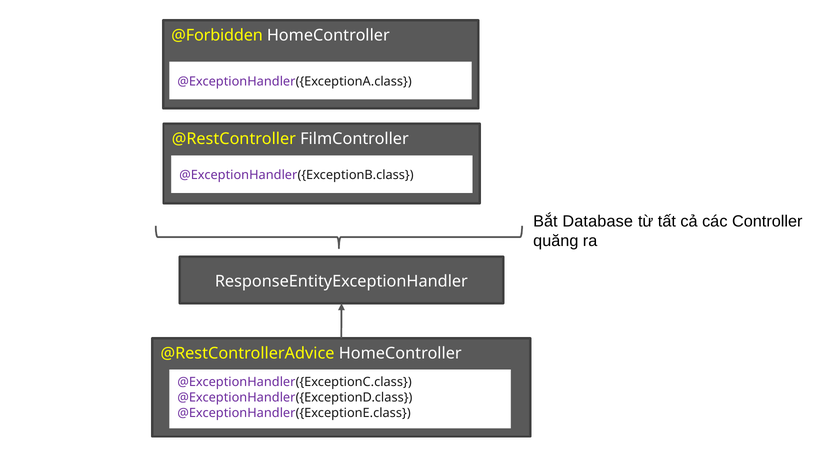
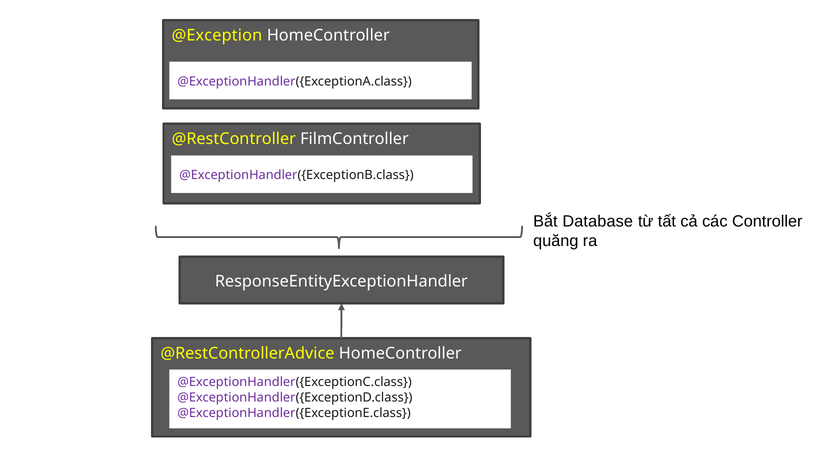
@Forbidden: @Forbidden -> @Exception
